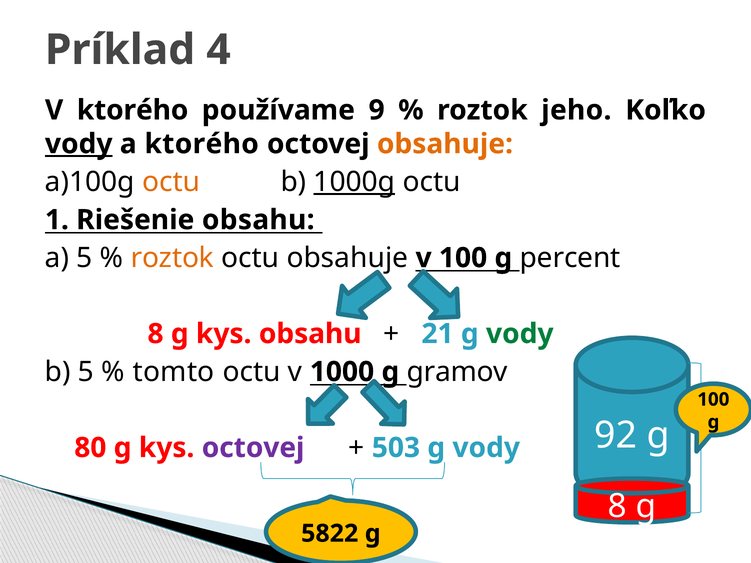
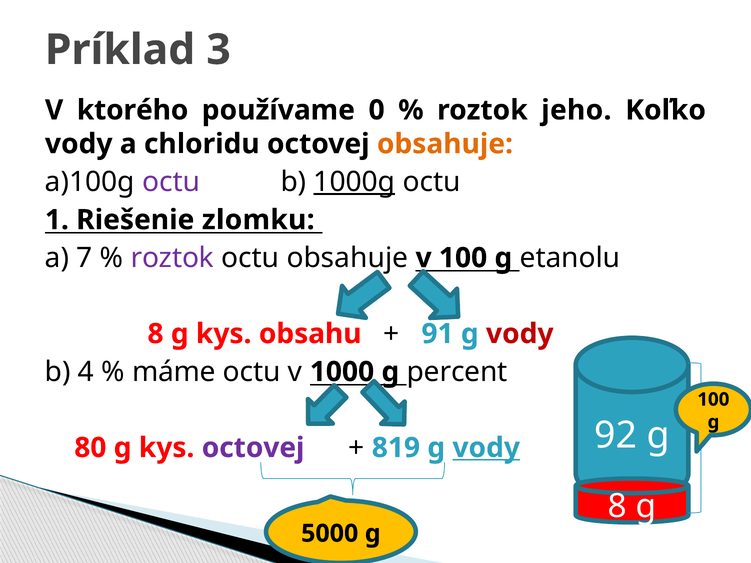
4: 4 -> 3
9: 9 -> 0
vody at (79, 144) underline: present -> none
a ktorého: ktorého -> chloridu
octu at (171, 182) colour: orange -> purple
Riešenie obsahu: obsahu -> zlomku
a 5: 5 -> 7
roztok at (172, 258) colour: orange -> purple
percent: percent -> etanolu
21: 21 -> 91
vody at (520, 334) colour: green -> red
b 5: 5 -> 4
tomto: tomto -> máme
gramov: gramov -> percent
503: 503 -> 819
vody at (486, 448) underline: none -> present
5822: 5822 -> 5000
